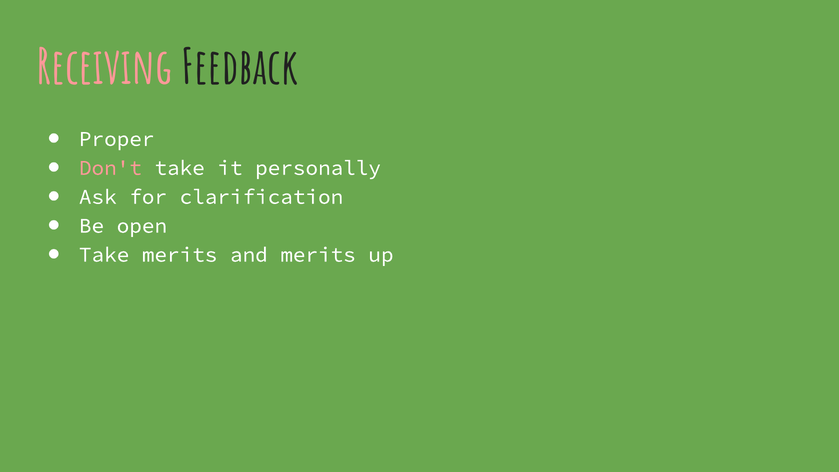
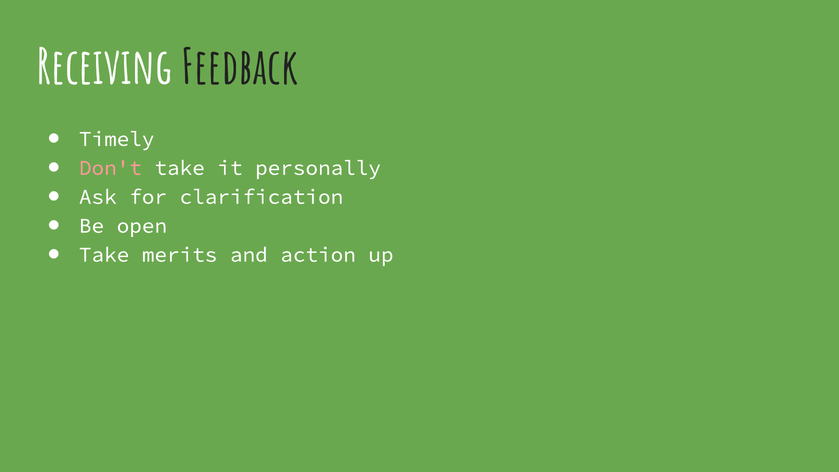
Receiving colour: pink -> white
Proper: Proper -> Timely
and merits: merits -> action
